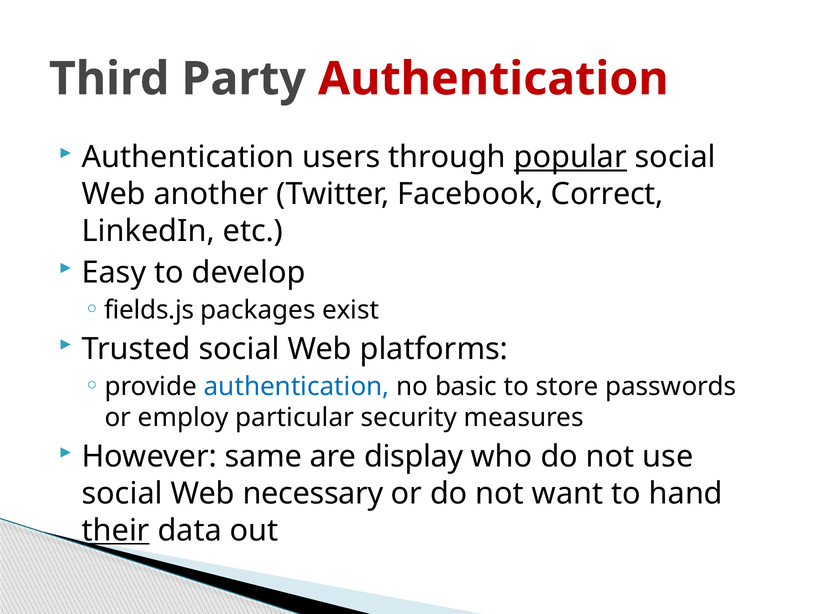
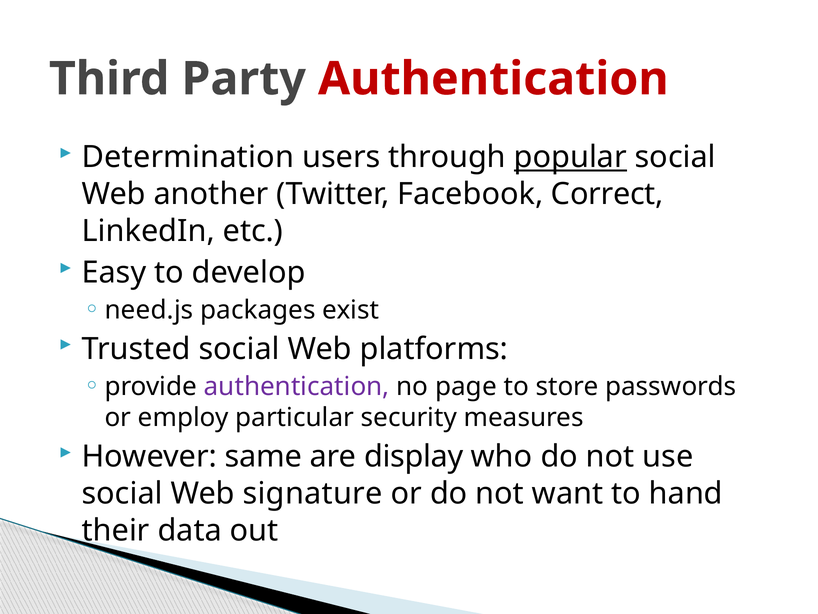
Authentication at (188, 157): Authentication -> Determination
fields.js: fields.js -> need.js
authentication at (297, 386) colour: blue -> purple
basic: basic -> page
necessary: necessary -> signature
their underline: present -> none
